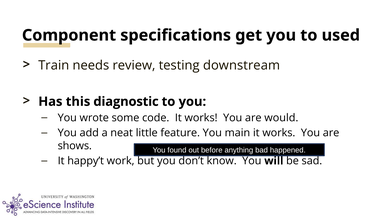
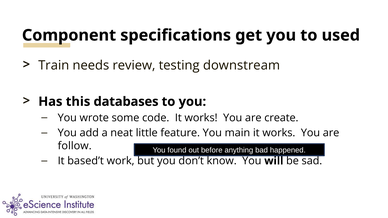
diagnostic: diagnostic -> databases
would: would -> create
shows: shows -> follow
happy’t: happy’t -> based’t
